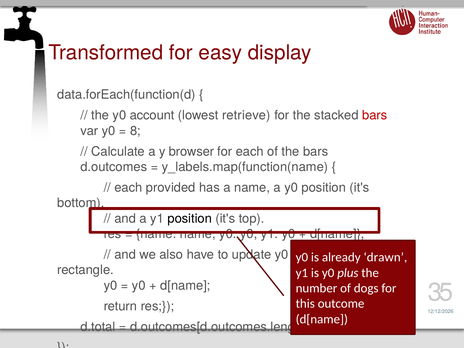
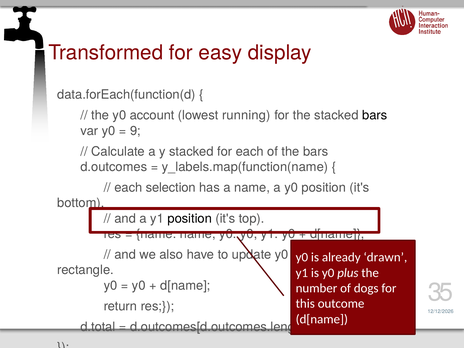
retrieve: retrieve -> running
bars at (375, 115) colour: red -> black
8: 8 -> 9
y browser: browser -> stacked
provided: provided -> selection
